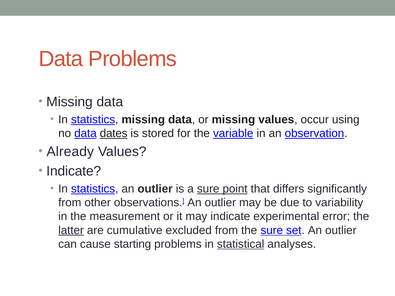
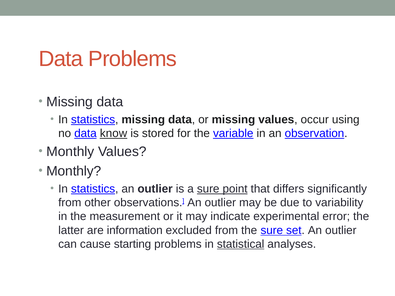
dates: dates -> know
Already at (70, 152): Already -> Monthly
Indicate at (74, 171): Indicate -> Monthly
latter underline: present -> none
cumulative: cumulative -> information
